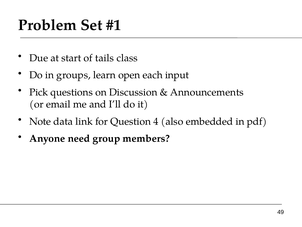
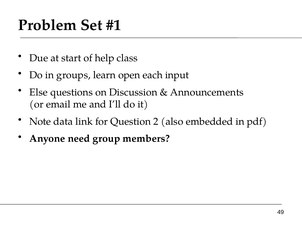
tails: tails -> help
Pick: Pick -> Else
4: 4 -> 2
